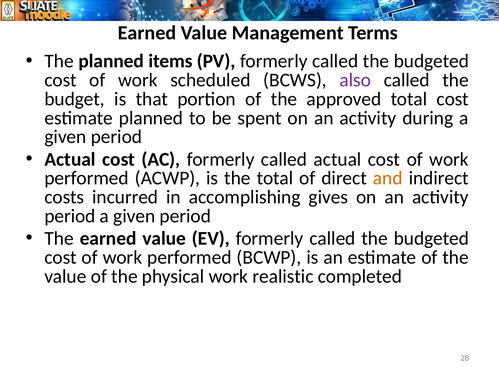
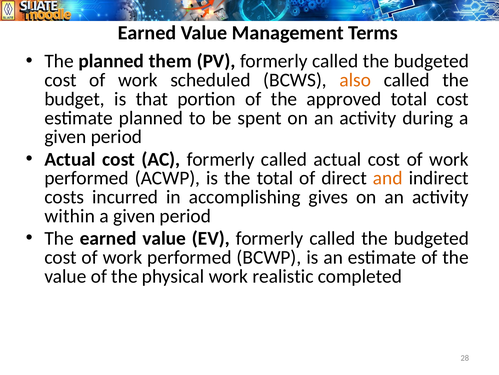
items: items -> them
also colour: purple -> orange
period at (70, 216): period -> within
